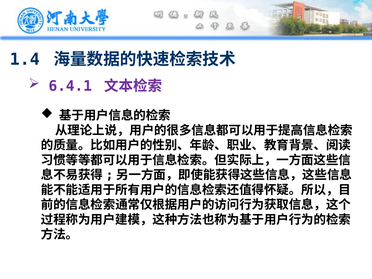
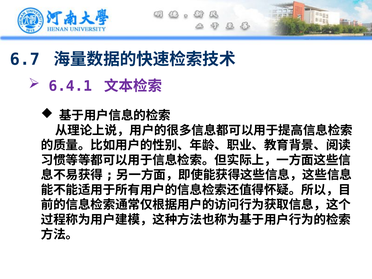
1.4: 1.4 -> 6.7
